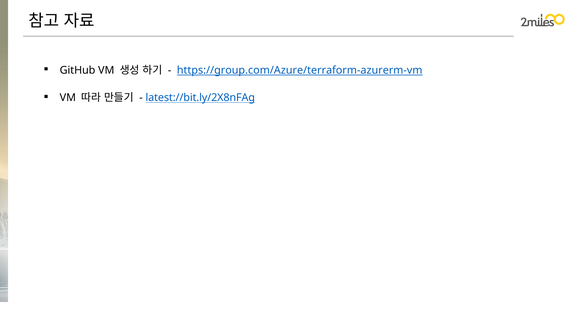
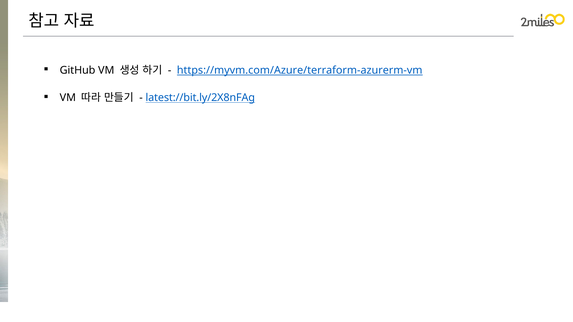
https://group.com/Azure/terraform-azurerm-vm: https://group.com/Azure/terraform-azurerm-vm -> https://myvm.com/Azure/terraform-azurerm-vm
